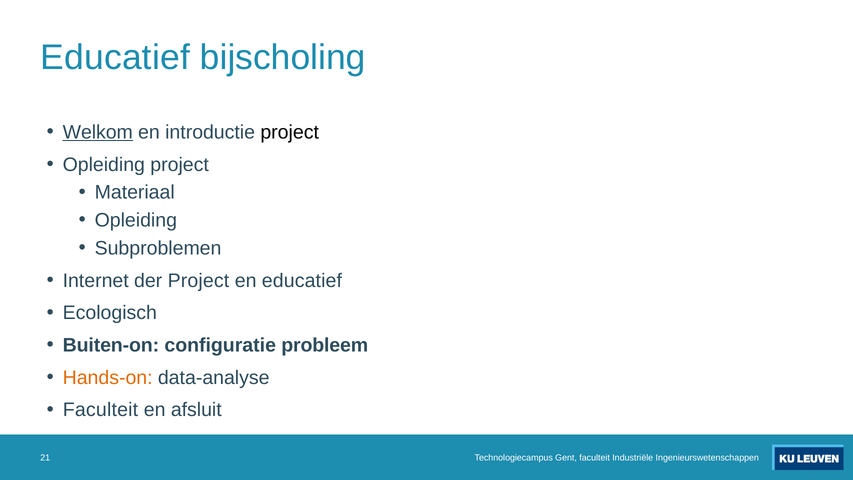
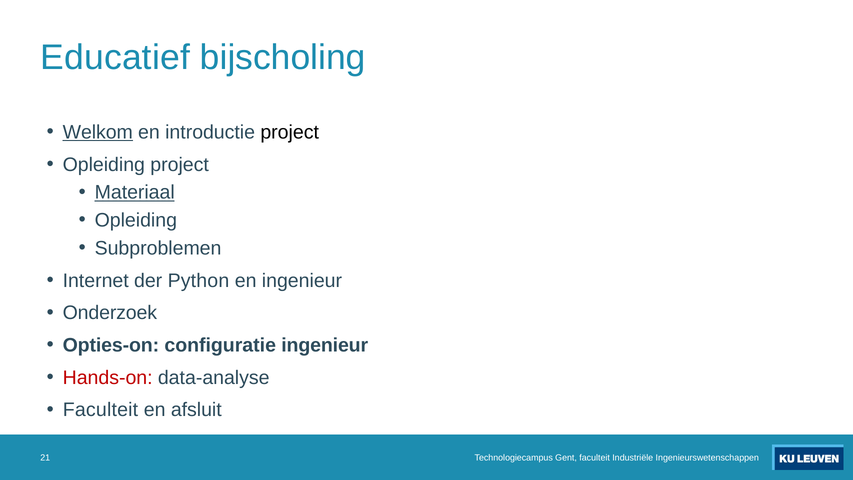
Materiaal underline: none -> present
der Project: Project -> Python
en educatief: educatief -> ingenieur
Ecologisch: Ecologisch -> Onderzoek
Buiten-on: Buiten-on -> Opties-on
configuratie probleem: probleem -> ingenieur
Hands-on colour: orange -> red
